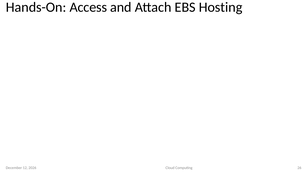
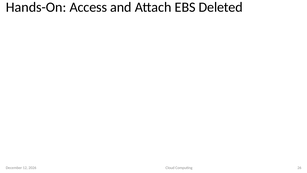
Hosting: Hosting -> Deleted
